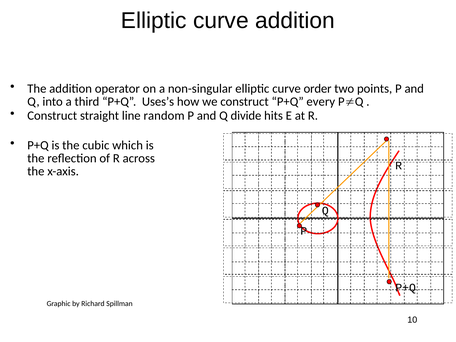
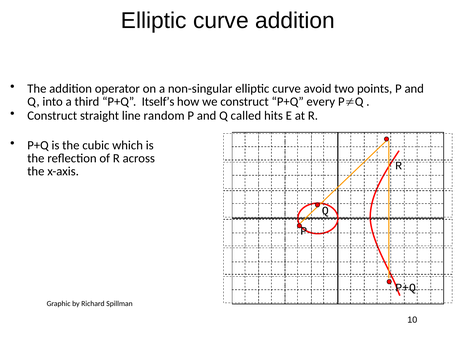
order: order -> avoid
Uses’s: Uses’s -> Itself’s
divide: divide -> called
